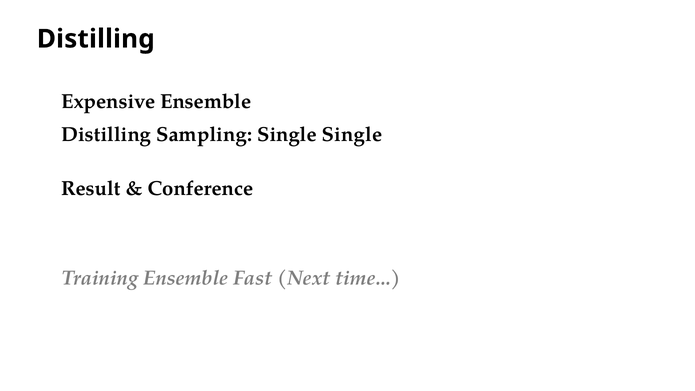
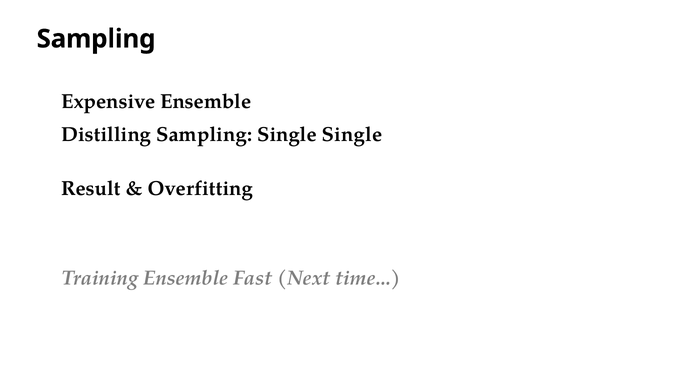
Distilling at (96, 39): Distilling -> Sampling
Conference: Conference -> Overfitting
